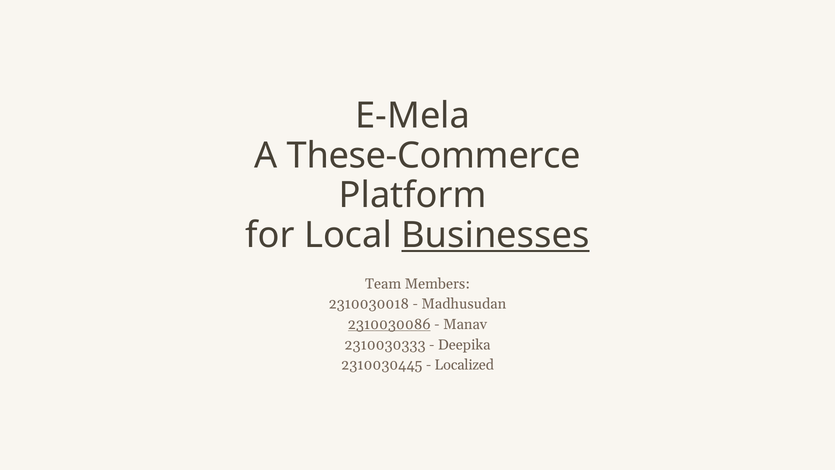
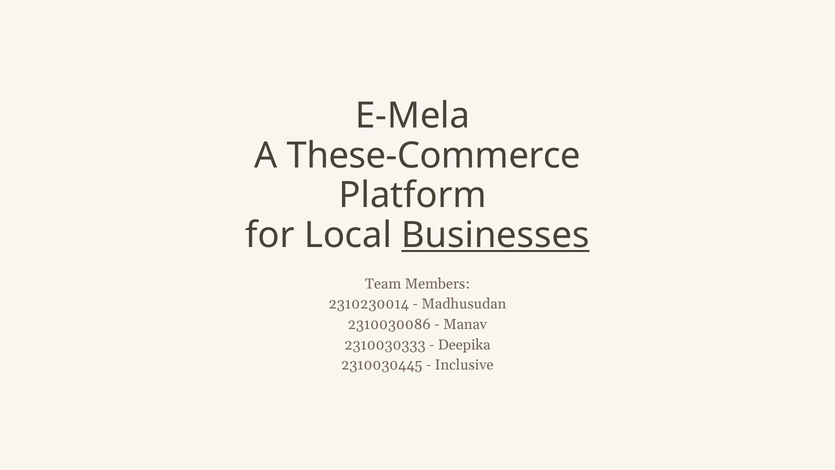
2310030018: 2310030018 -> 2310230014
2310030086 underline: present -> none
Localized: Localized -> Inclusive
